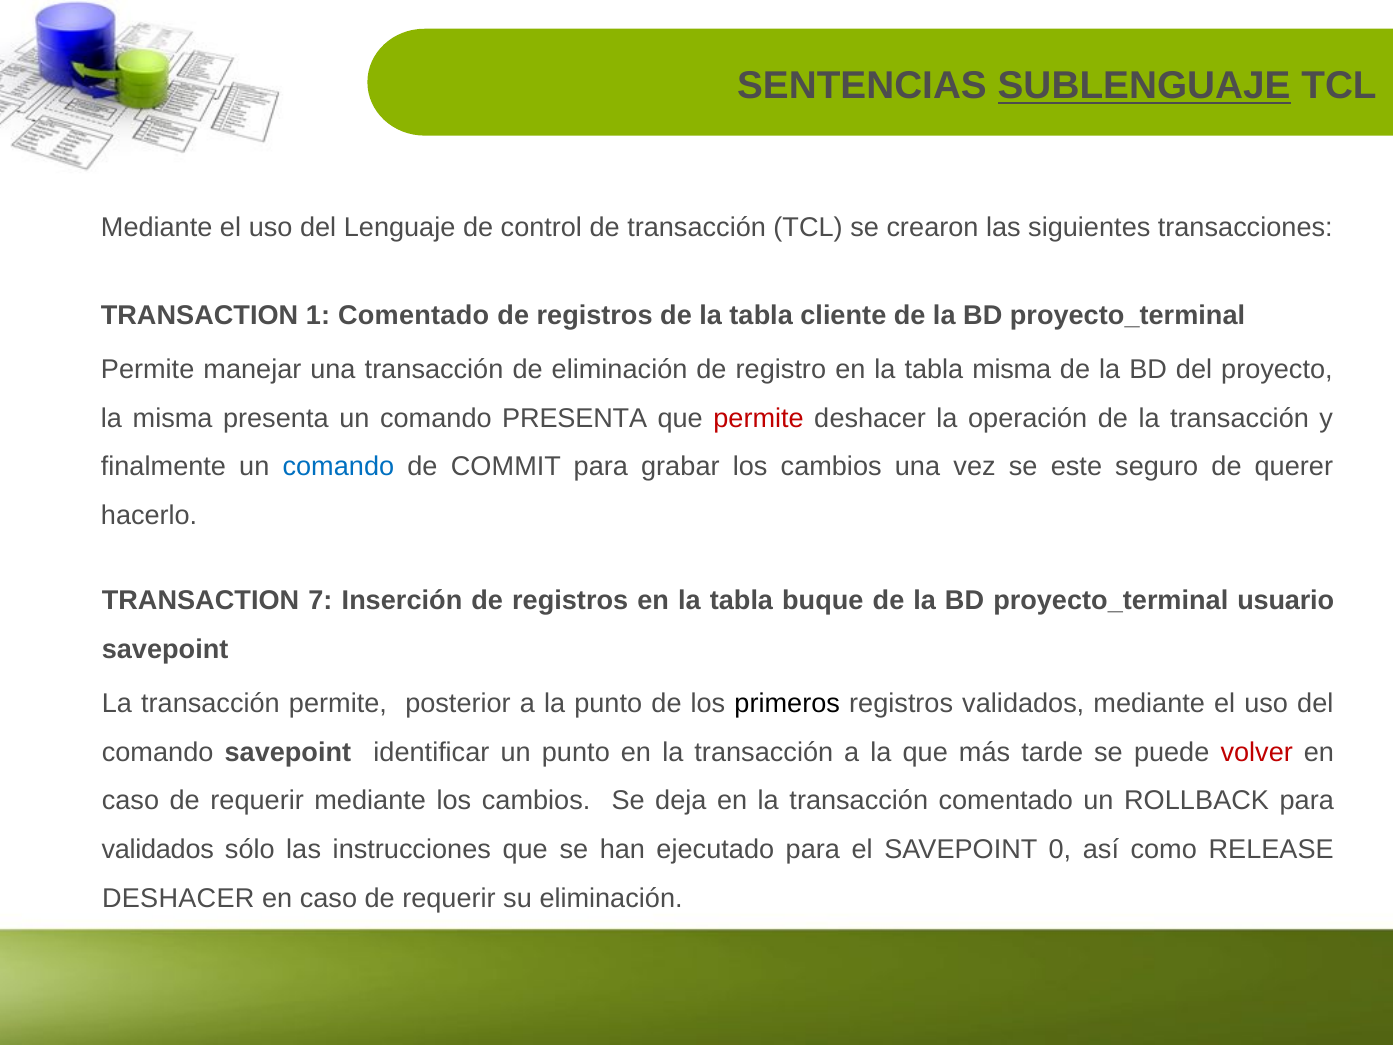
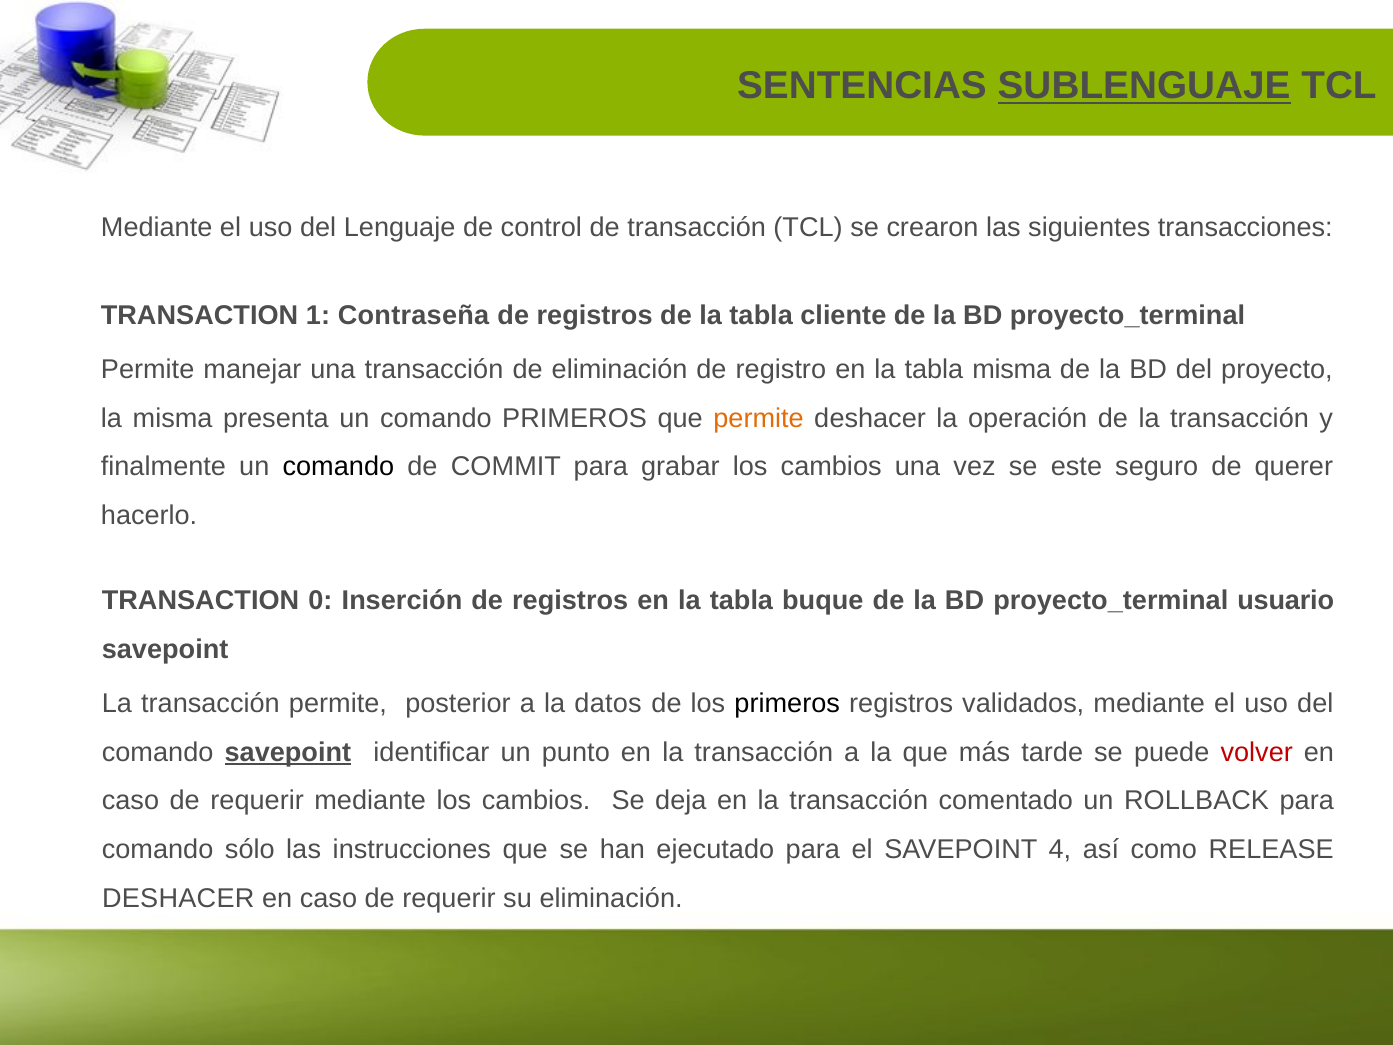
1 Comentado: Comentado -> Contraseña
comando PRESENTA: PRESENTA -> PRIMEROS
permite at (759, 418) colour: red -> orange
comando at (338, 467) colour: blue -> black
7: 7 -> 0
la punto: punto -> datos
savepoint at (288, 752) underline: none -> present
validados at (158, 850): validados -> comando
0: 0 -> 4
